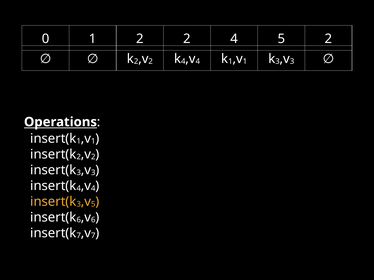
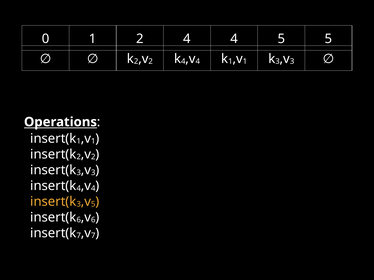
2 2: 2 -> 4
5 2: 2 -> 5
